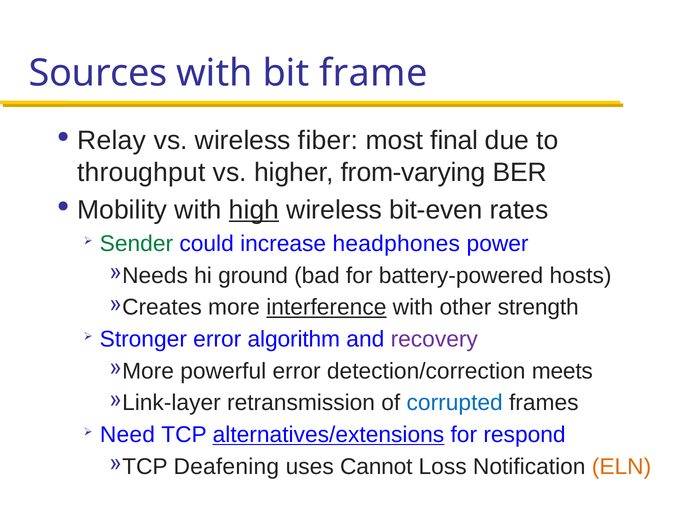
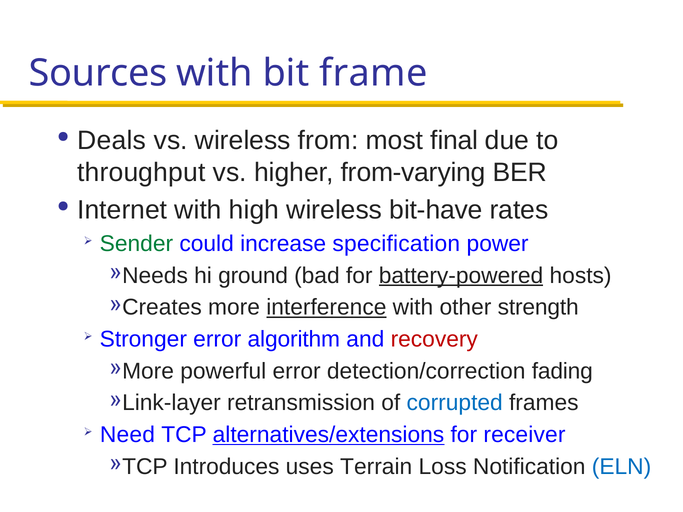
Relay: Relay -> Deals
fiber: fiber -> from
Mobility: Mobility -> Internet
high underline: present -> none
bit-even: bit-even -> bit-have
headphones: headphones -> specification
battery-powered underline: none -> present
recovery colour: purple -> red
meets: meets -> fading
respond: respond -> receiver
Deafening: Deafening -> Introduces
Cannot: Cannot -> Terrain
ELN colour: orange -> blue
